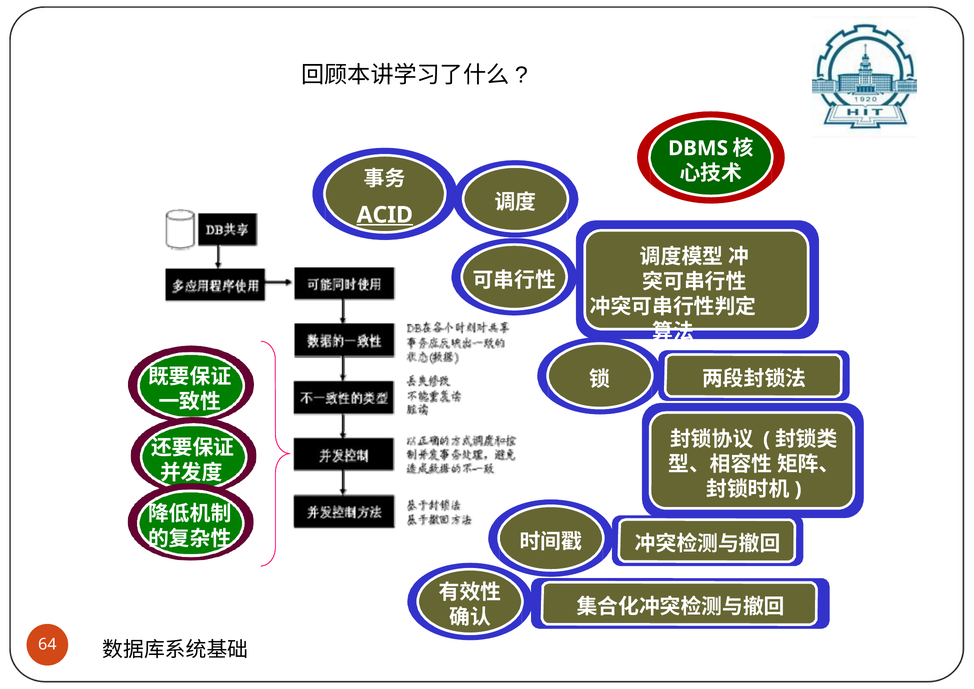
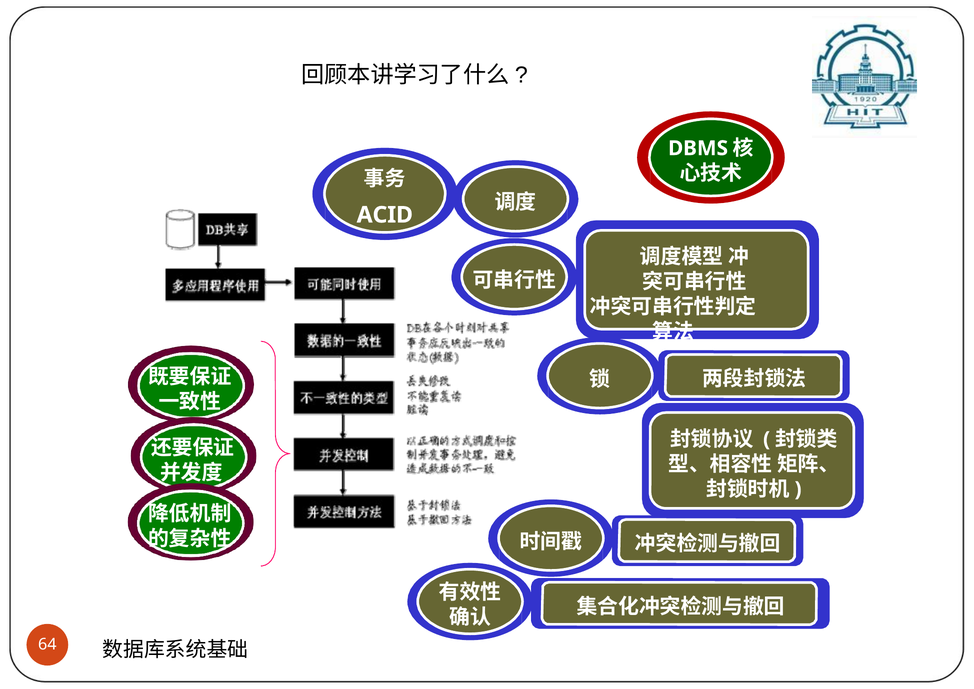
ACID underline: present -> none
